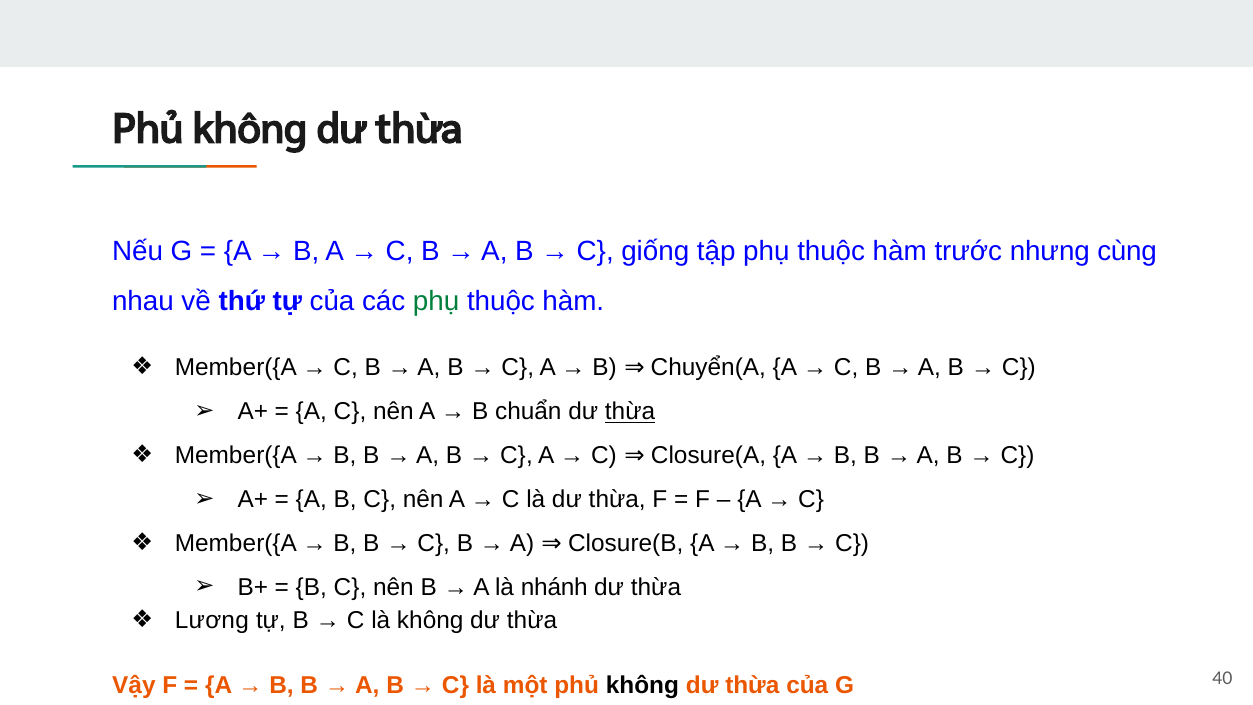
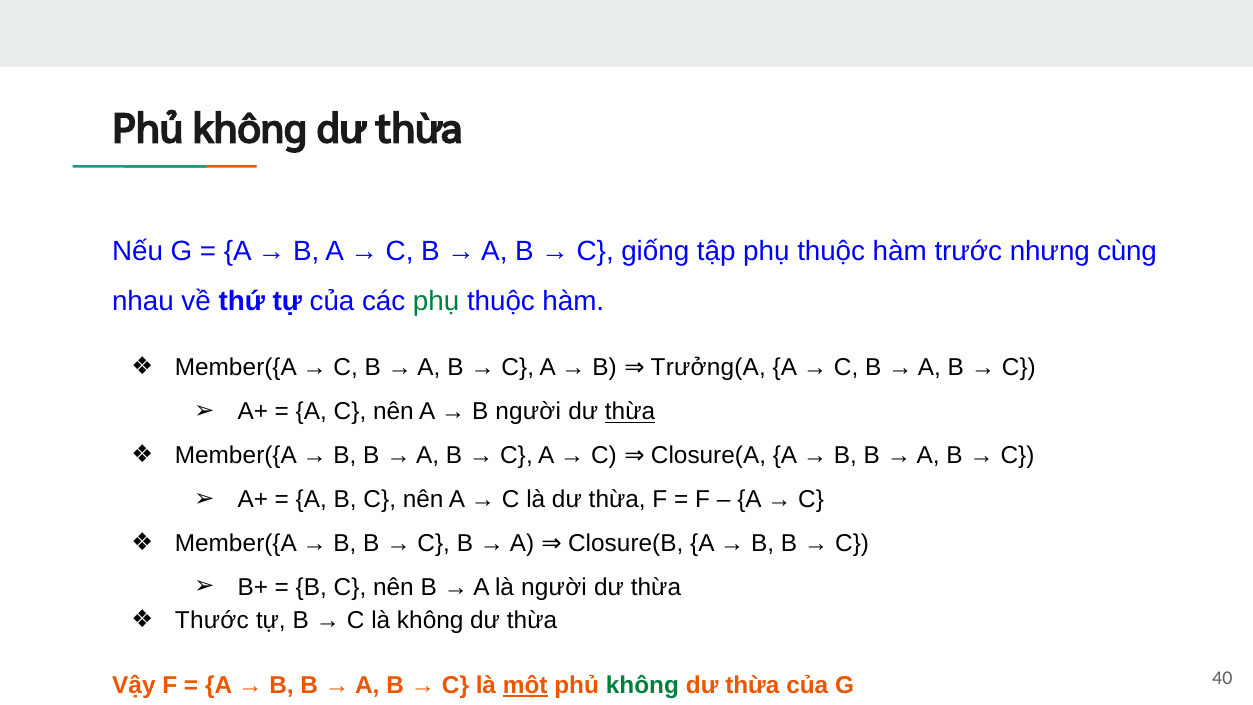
Chuyển(A: Chuyển(A -> Trưởng(A
B chuẩn: chuẩn -> người
là nhánh: nhánh -> người
Lương: Lương -> Thước
một underline: none -> present
không at (642, 685) colour: black -> green
